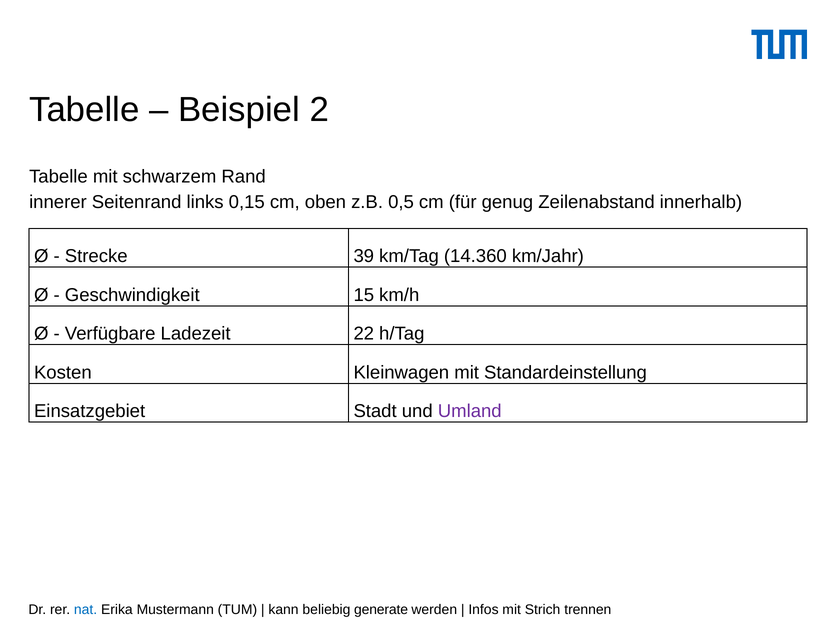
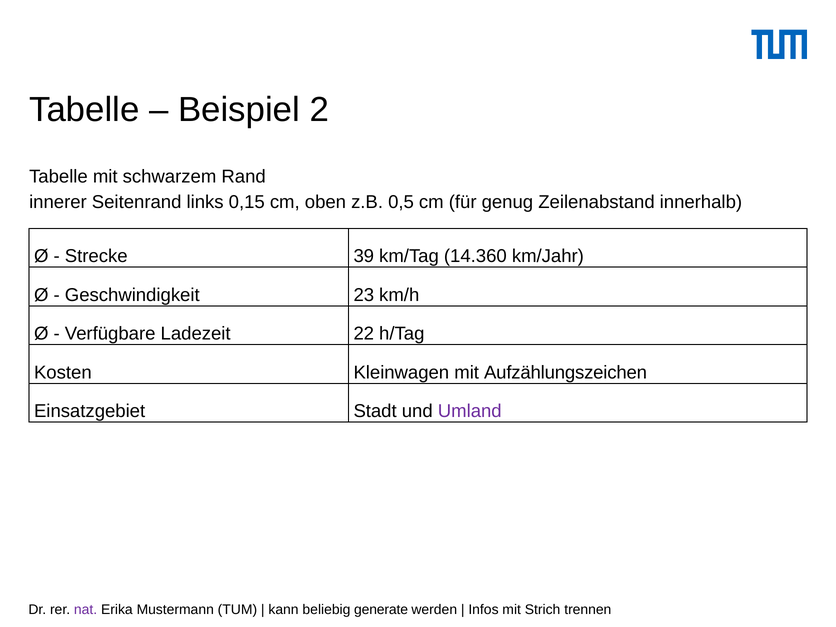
15: 15 -> 23
Standardeinstellung: Standardeinstellung -> Aufzählungszeichen
nat colour: blue -> purple
